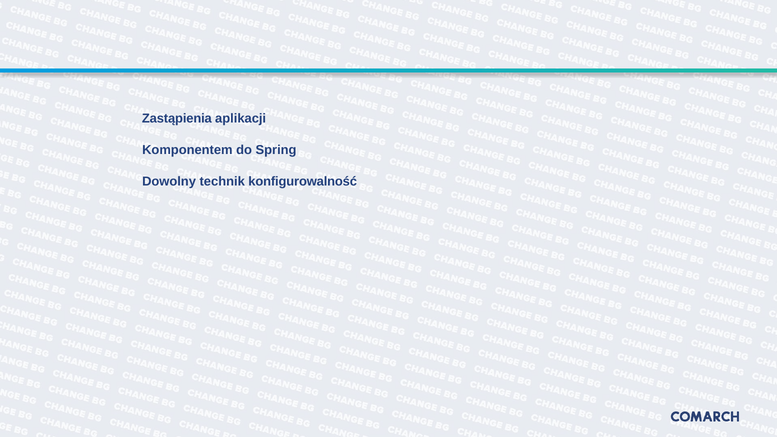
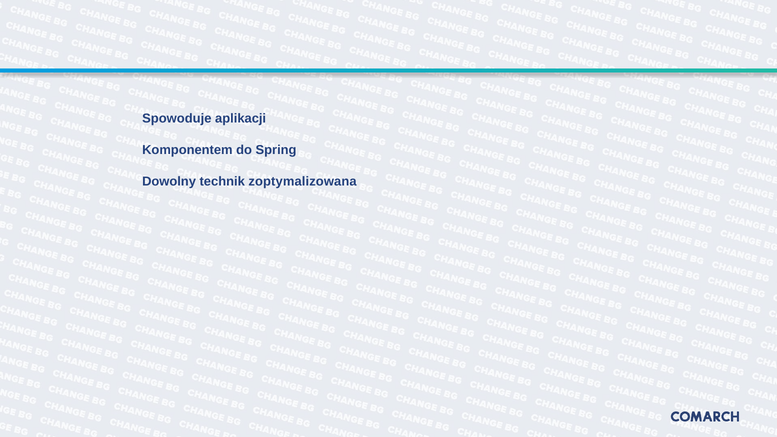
Zastąpienia: Zastąpienia -> Spowoduje
konfigurowalność: konfigurowalność -> zoptymalizowana
